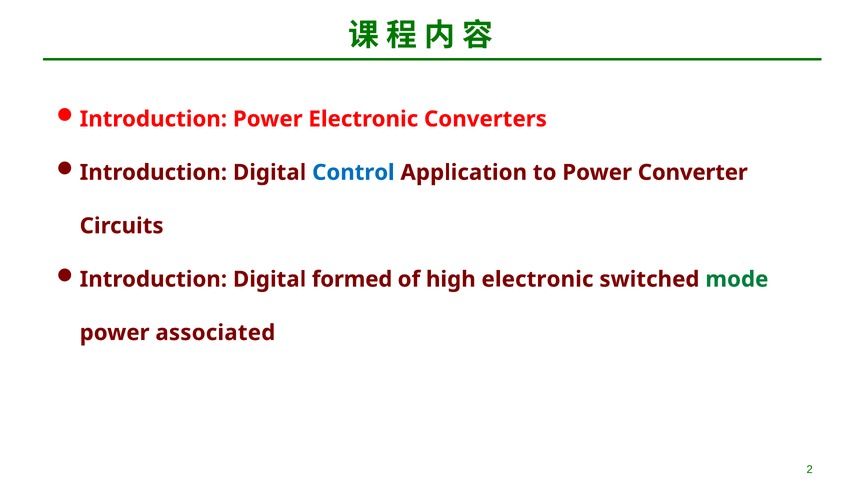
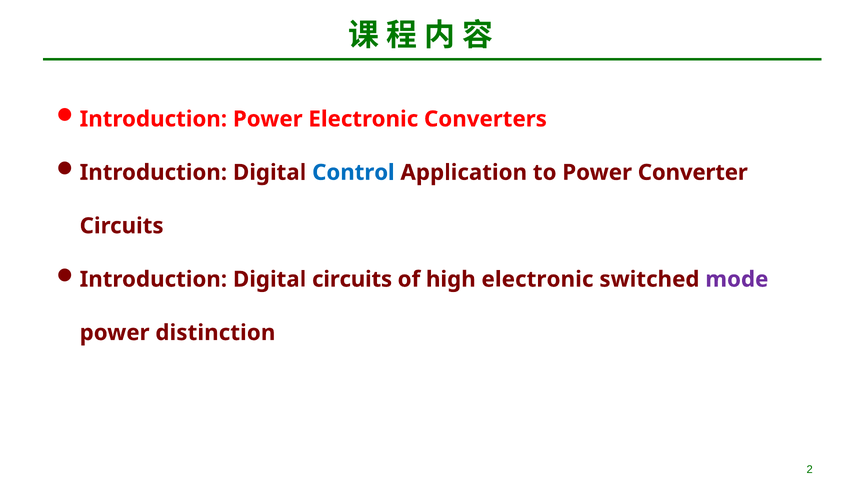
Digital formed: formed -> circuits
mode colour: green -> purple
associated: associated -> distinction
